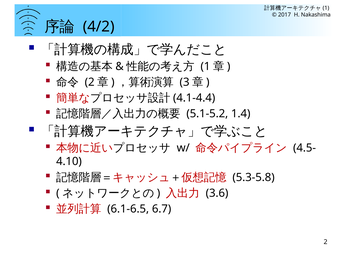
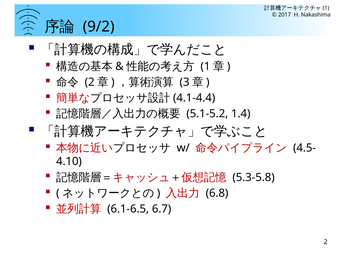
4/2: 4/2 -> 9/2
3.6: 3.6 -> 6.8
